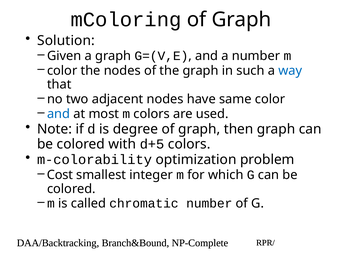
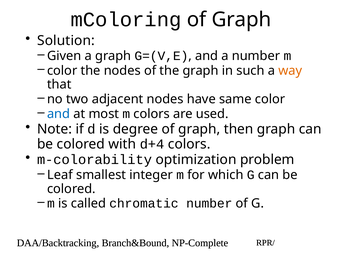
way colour: blue -> orange
d+5: d+5 -> d+4
Cost: Cost -> Leaf
